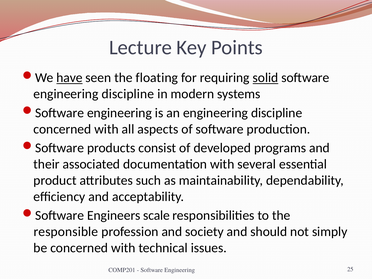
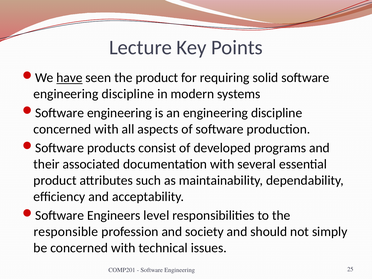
the floating: floating -> product
solid underline: present -> none
scale: scale -> level
